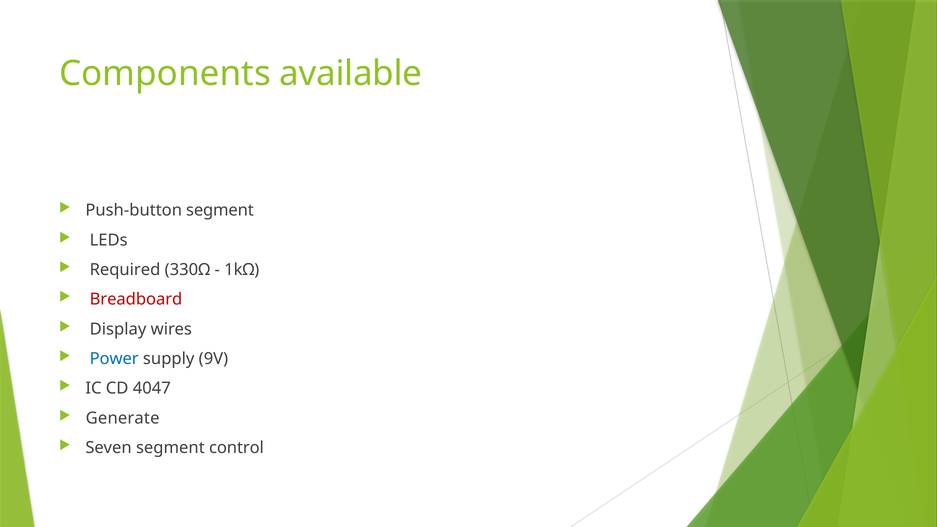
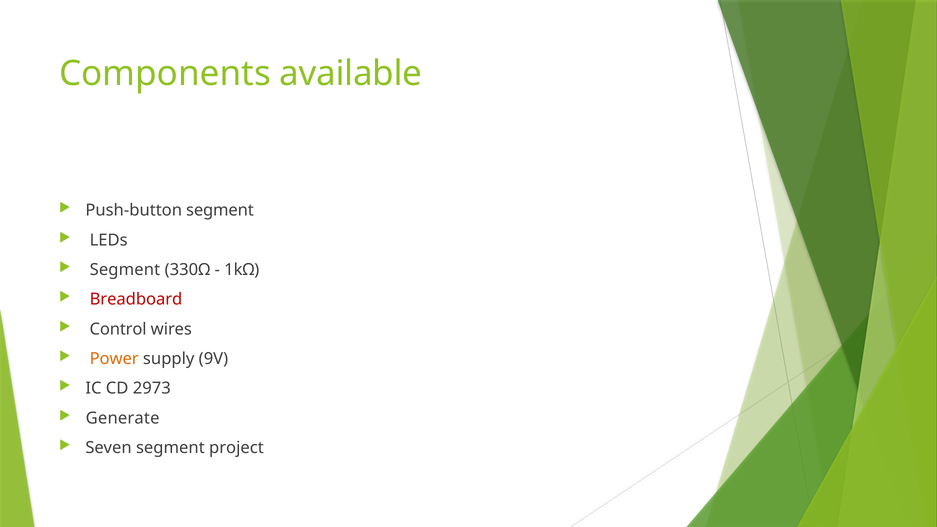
Required at (125, 270): Required -> Segment
Display: Display -> Control
Power colour: blue -> orange
4047: 4047 -> 2973
control: control -> project
